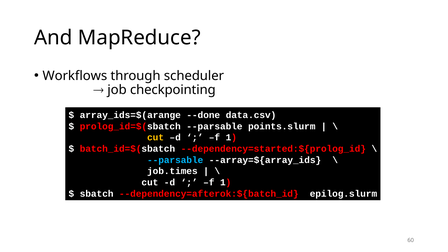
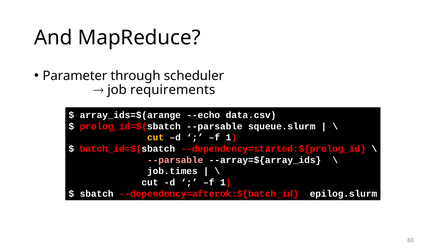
Workflows: Workflows -> Parameter
checkpointing: checkpointing -> requirements
--done: --done -> --echo
points.slurm: points.slurm -> squeue.slurm
--parsable at (175, 160) colour: light blue -> pink
